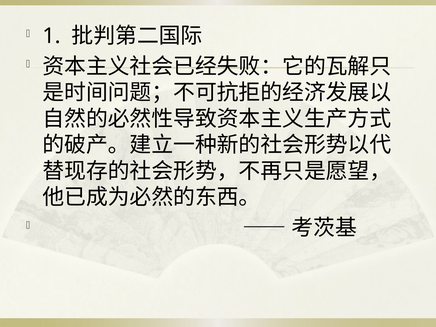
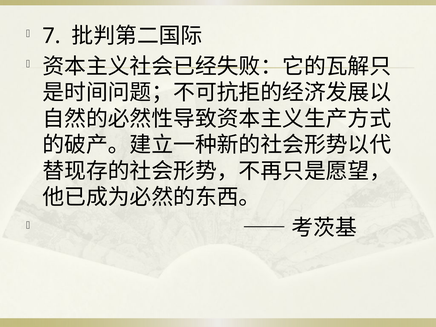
1: 1 -> 7
